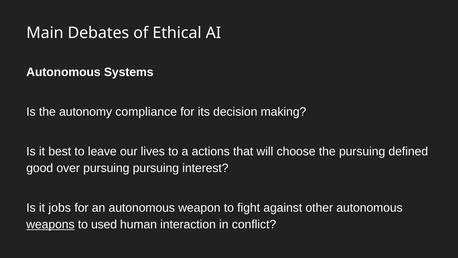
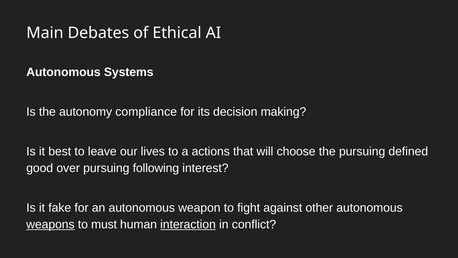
pursuing pursuing: pursuing -> following
jobs: jobs -> fake
used: used -> must
interaction underline: none -> present
